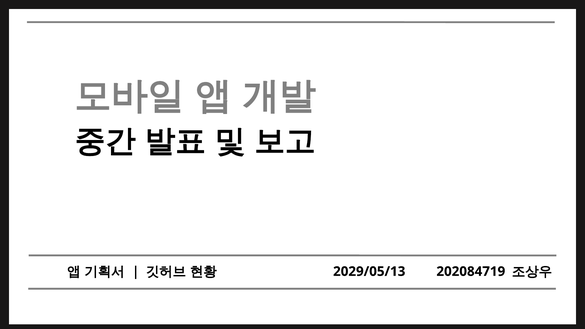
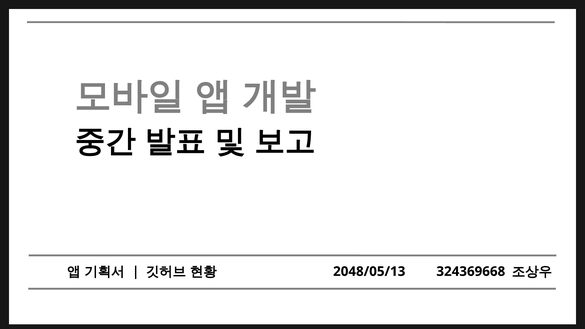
2029/05/13: 2029/05/13 -> 2048/05/13
202084719: 202084719 -> 324369668
